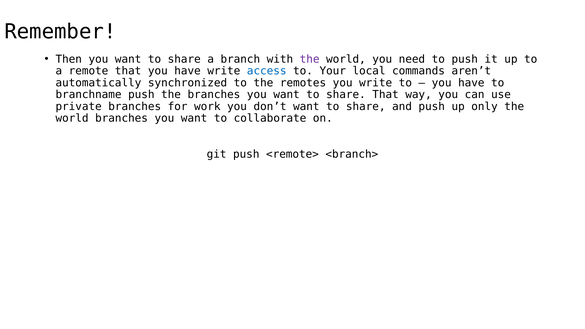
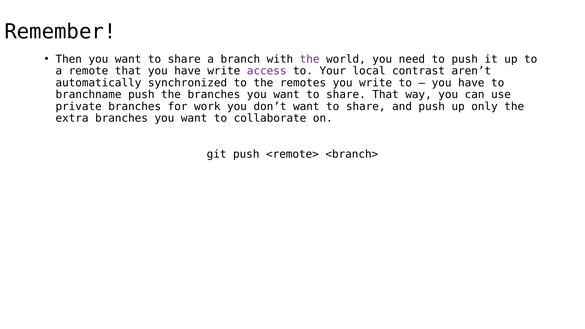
access colour: blue -> purple
commands: commands -> contrast
world at (72, 118): world -> extra
